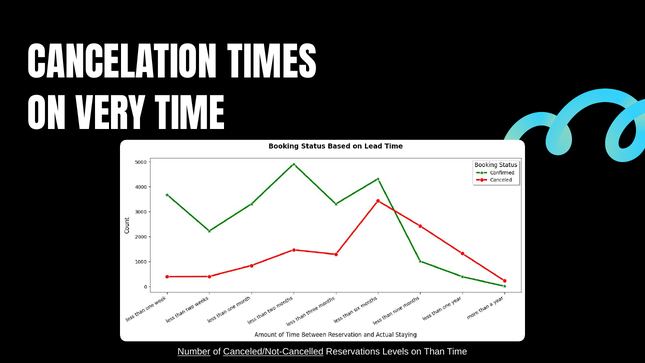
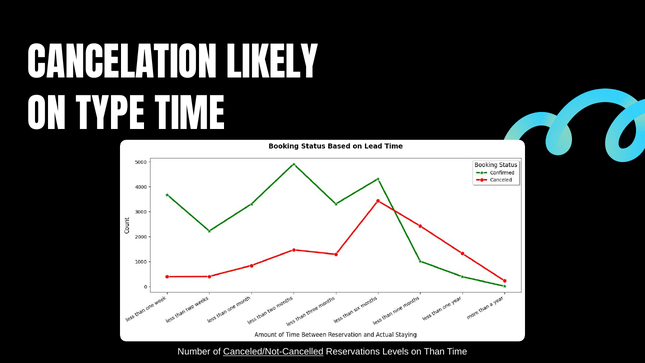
TIMES: TIMES -> LIKELY
VERY: VERY -> TYPE
Number underline: present -> none
